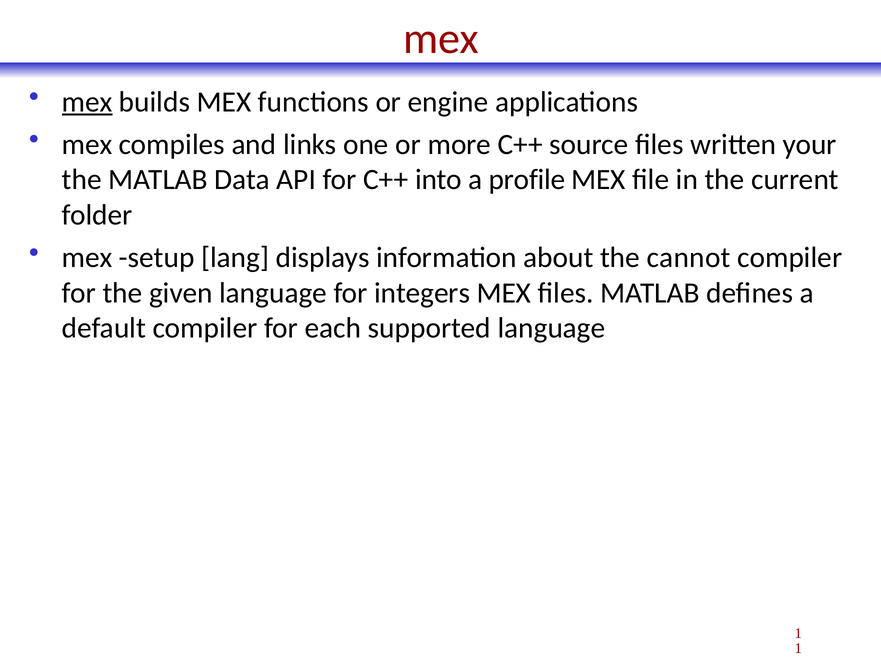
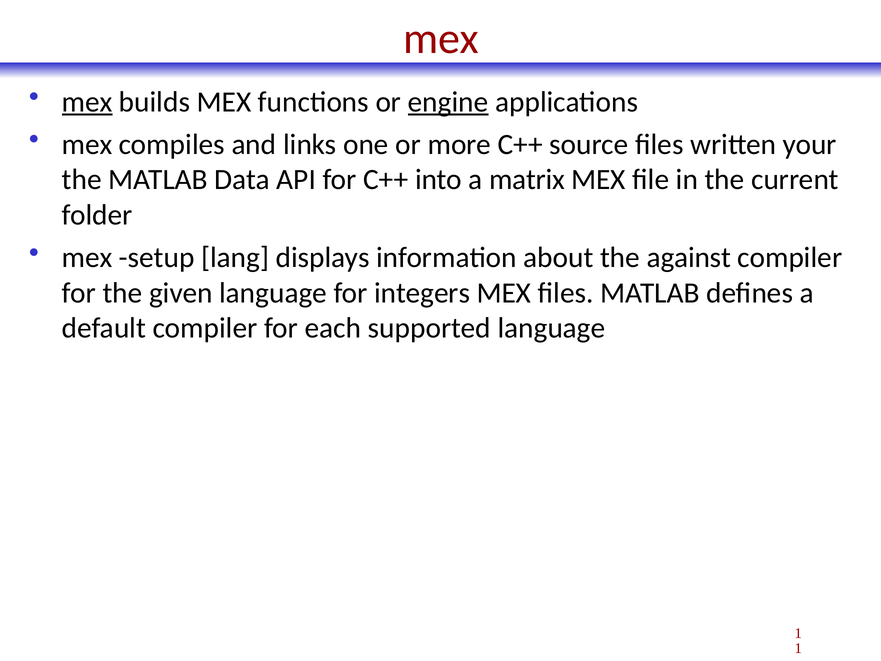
engine underline: none -> present
profile: profile -> matrix
cannot: cannot -> against
